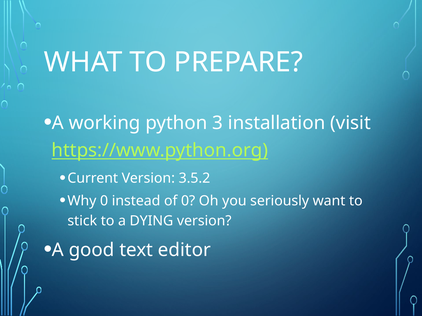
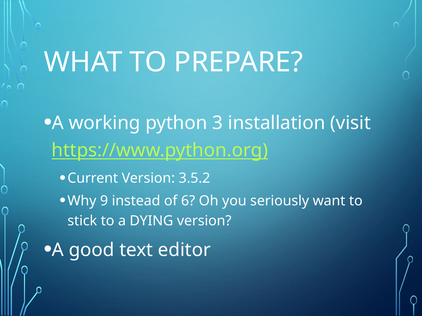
Why 0: 0 -> 9
of 0: 0 -> 6
